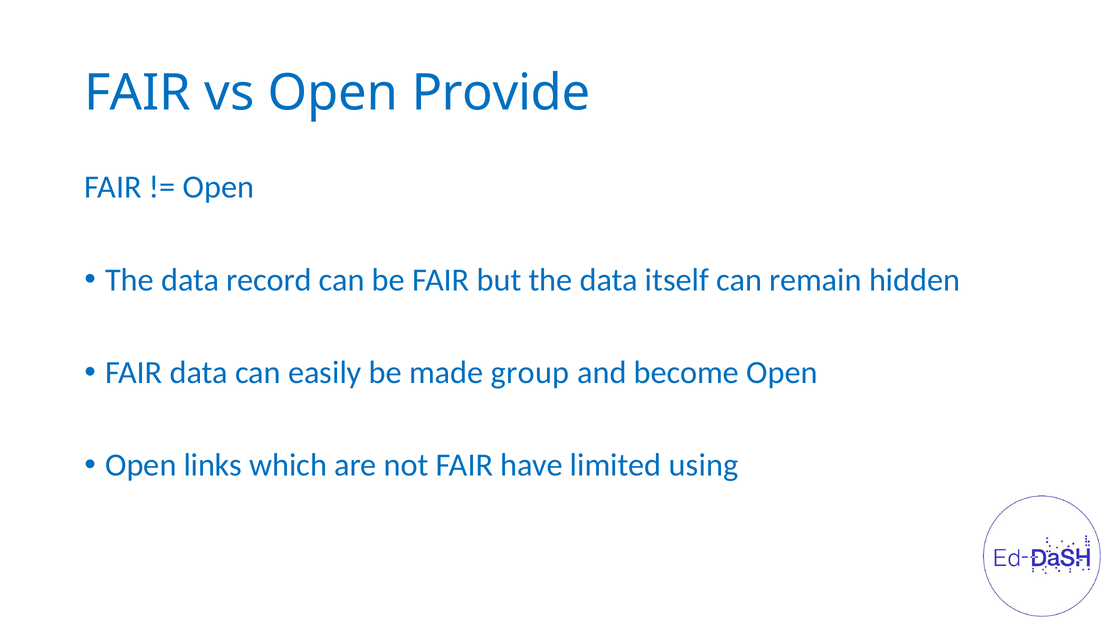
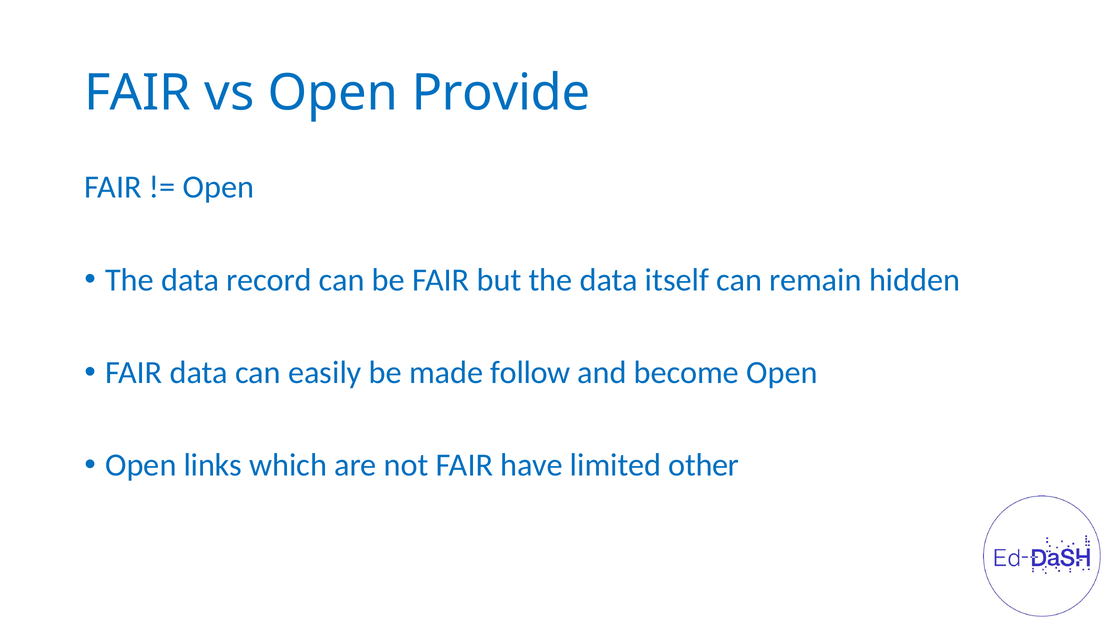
group: group -> follow
using: using -> other
